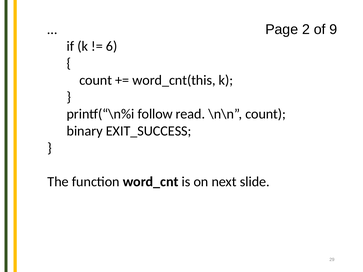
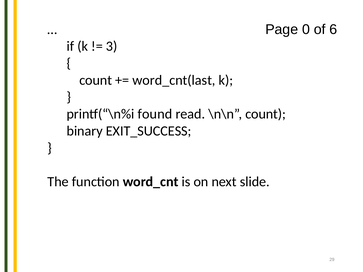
2: 2 -> 0
9: 9 -> 6
6: 6 -> 3
word_cnt(this: word_cnt(this -> word_cnt(last
follow: follow -> found
